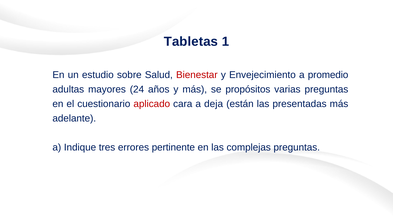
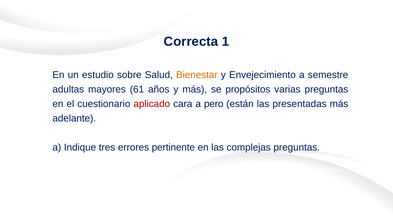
Tabletas: Tabletas -> Correcta
Bienestar colour: red -> orange
promedio: promedio -> semestre
24: 24 -> 61
deja: deja -> pero
